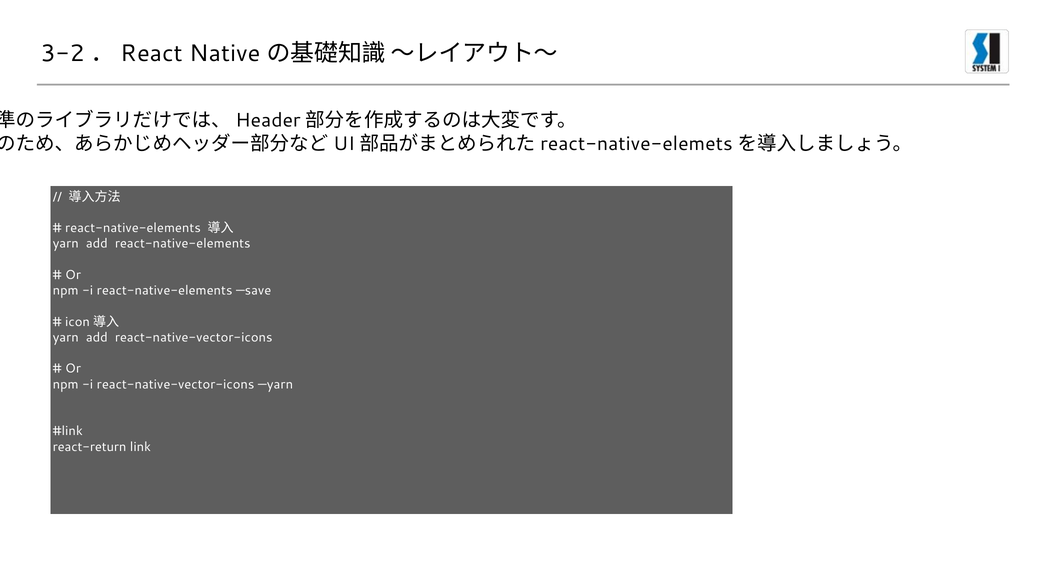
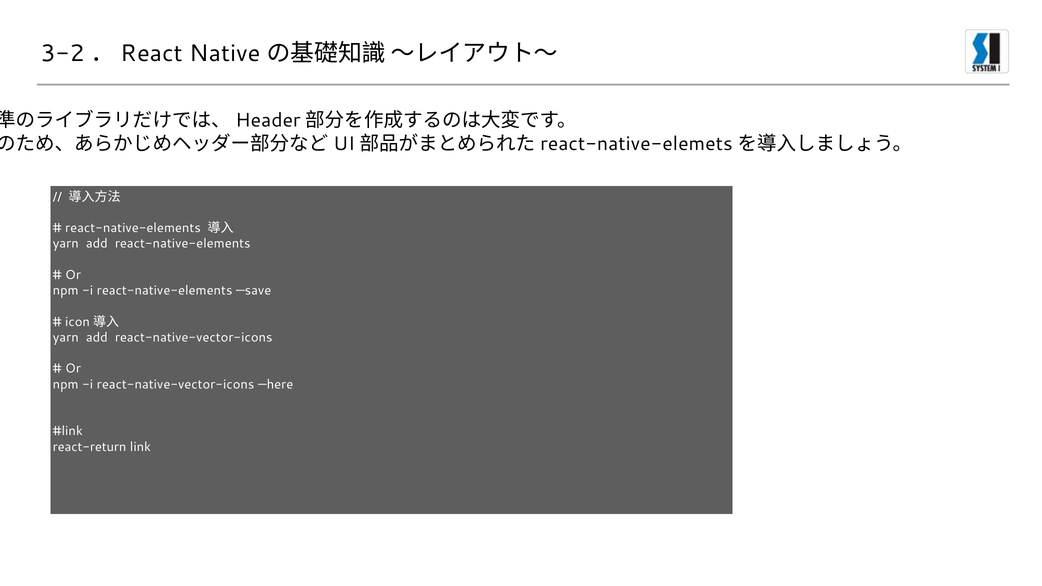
—yarn: —yarn -> —here
